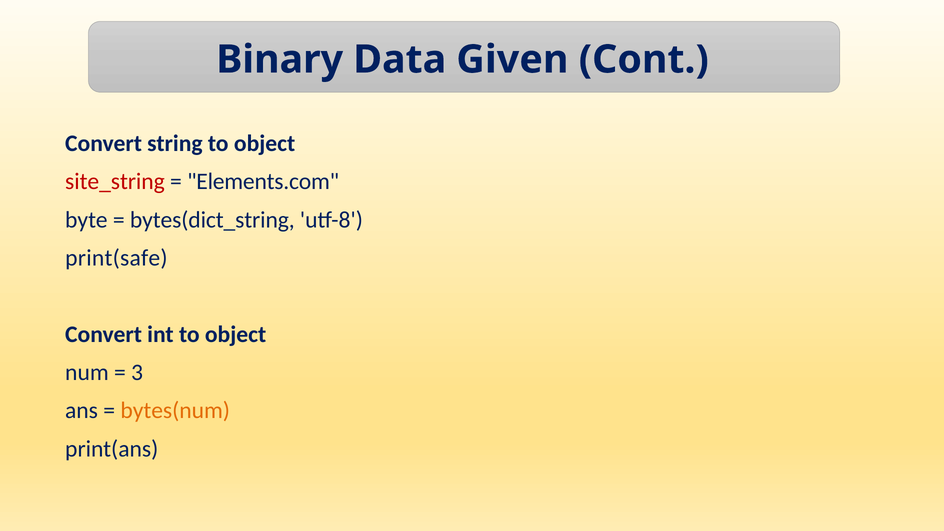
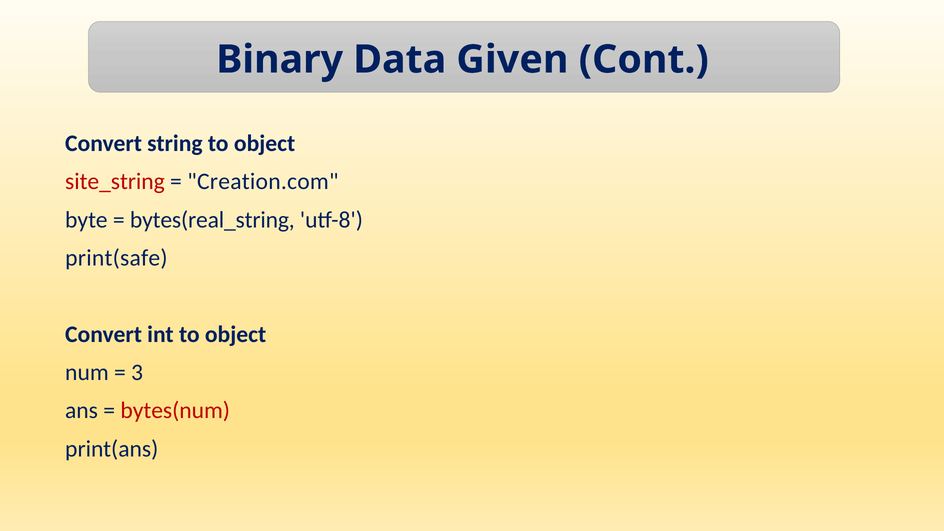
Elements.com: Elements.com -> Creation.com
bytes(dict_string: bytes(dict_string -> bytes(real_string
bytes(num colour: orange -> red
